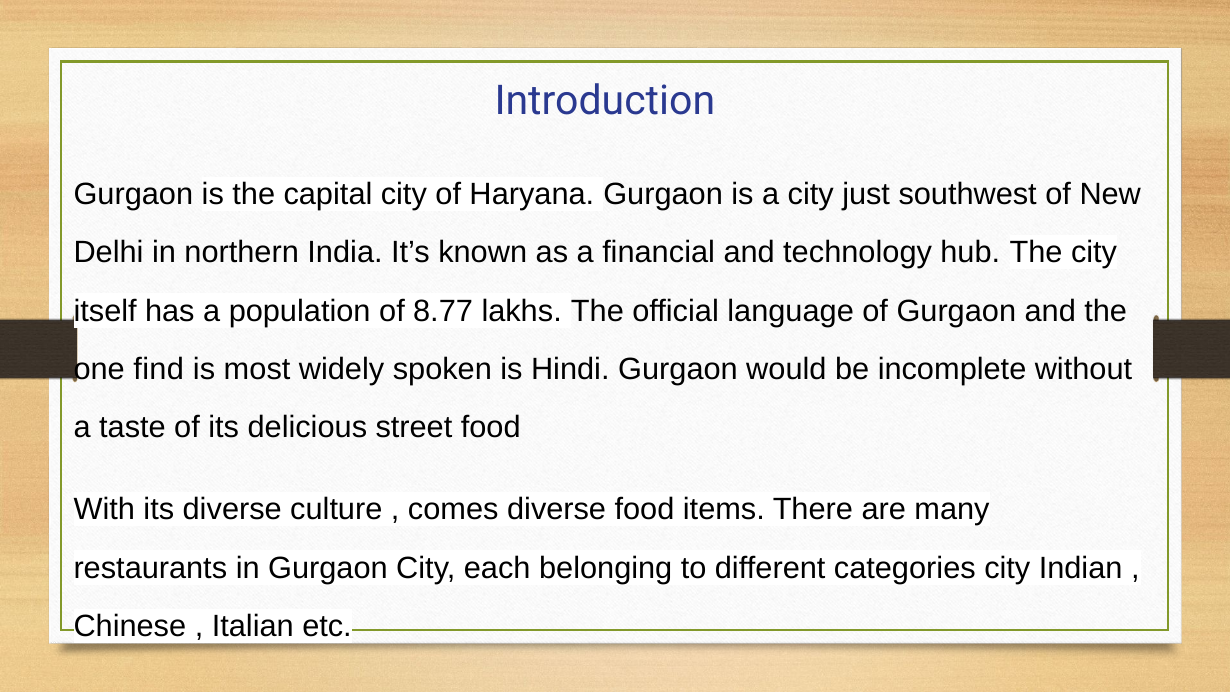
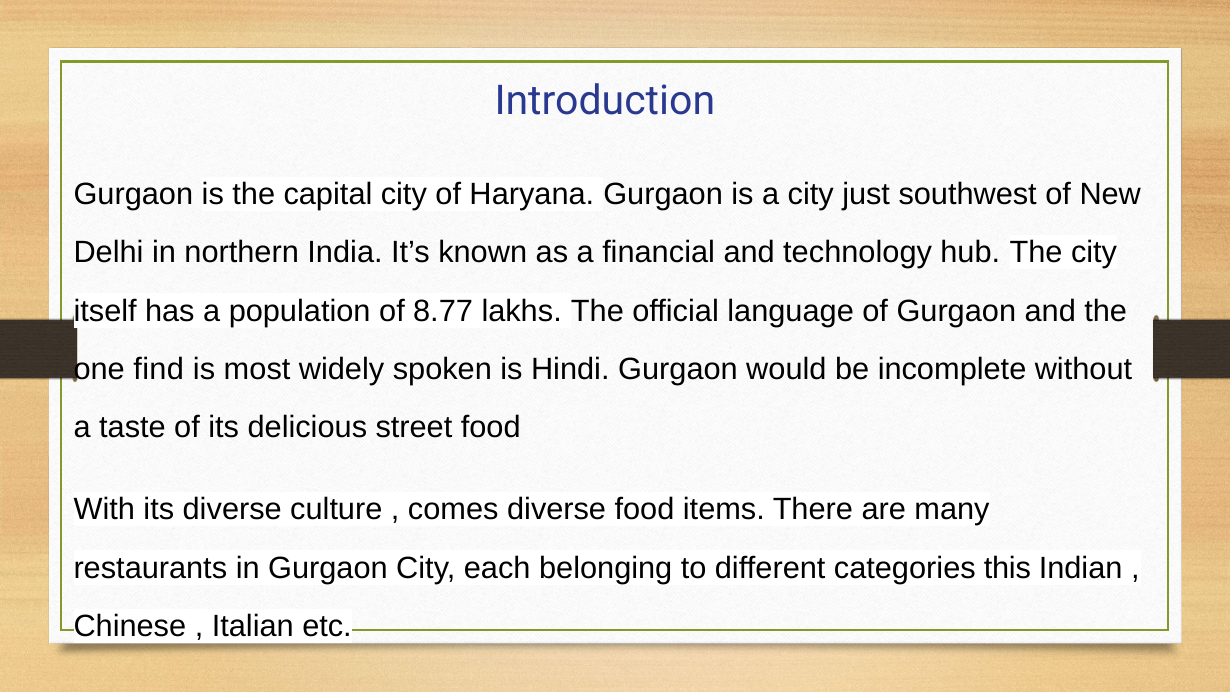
categories city: city -> this
